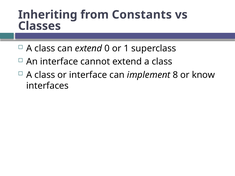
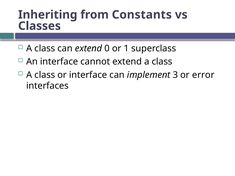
8: 8 -> 3
know: know -> error
